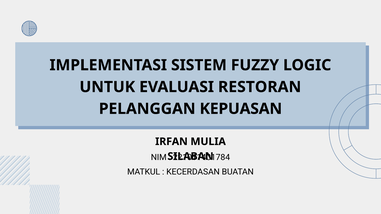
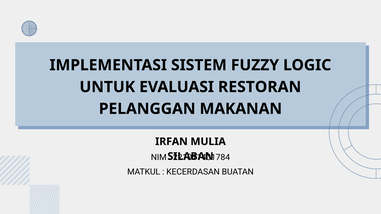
KEPUASAN: KEPUASAN -> MAKANAN
